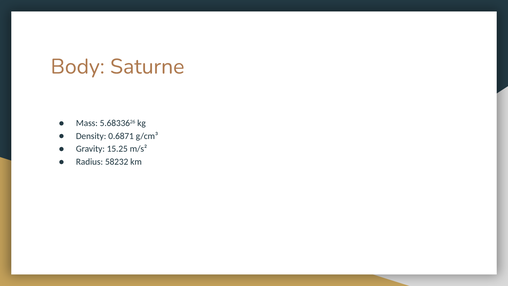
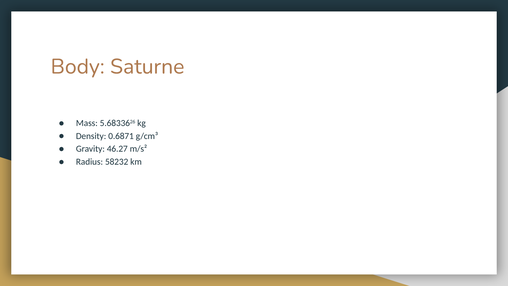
15.25: 15.25 -> 46.27
